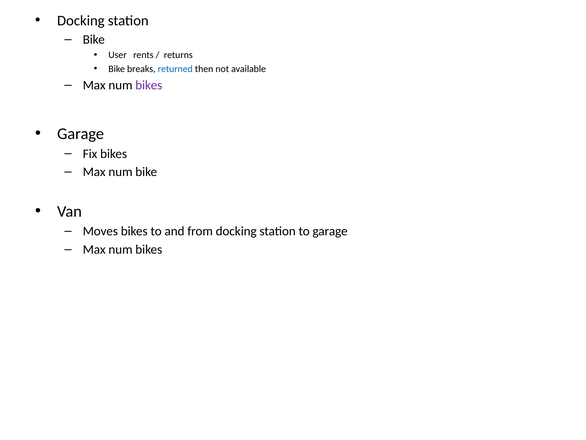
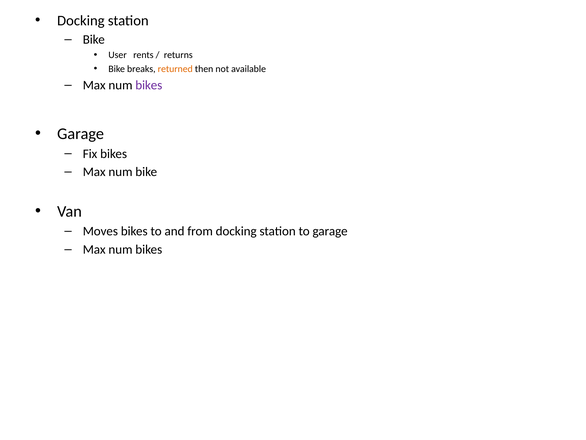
returned colour: blue -> orange
